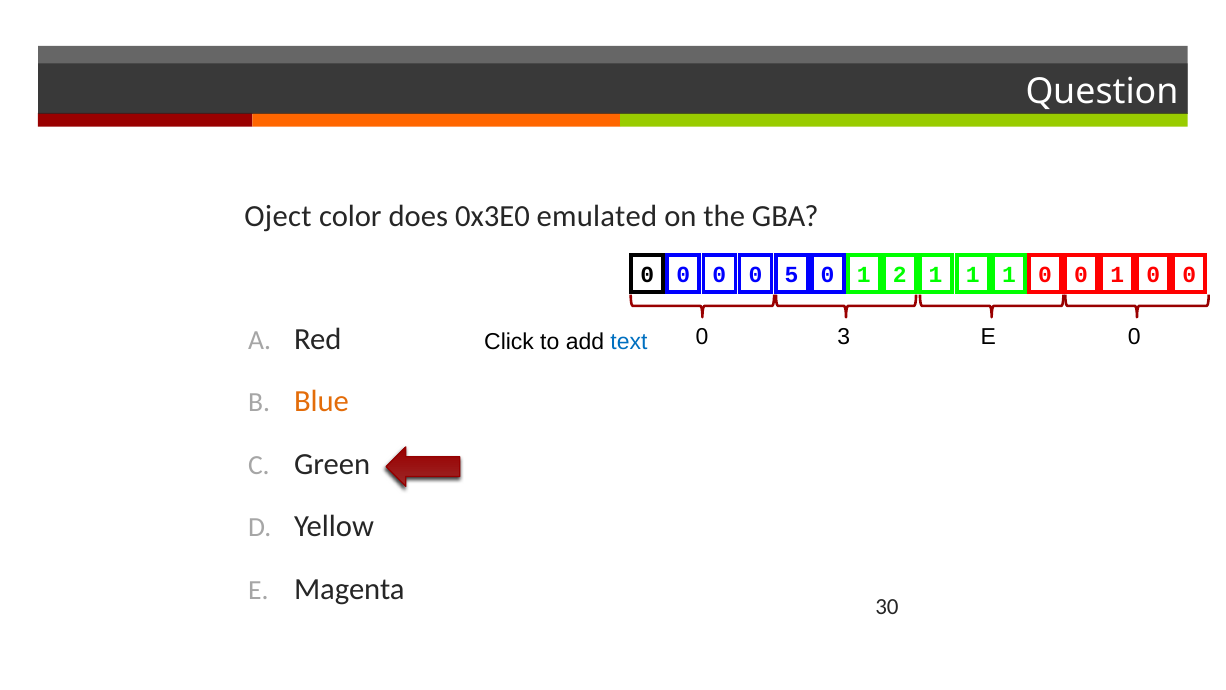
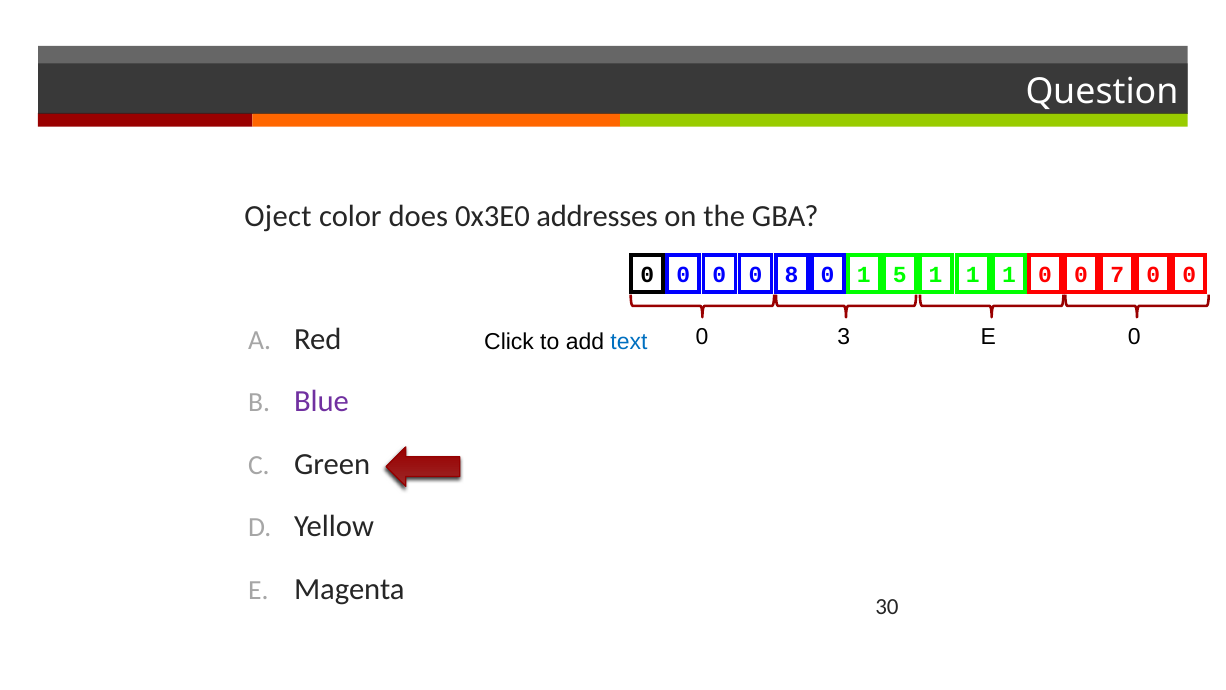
emulated: emulated -> addresses
5: 5 -> 8
2: 2 -> 5
0 0 1: 1 -> 7
Blue colour: orange -> purple
